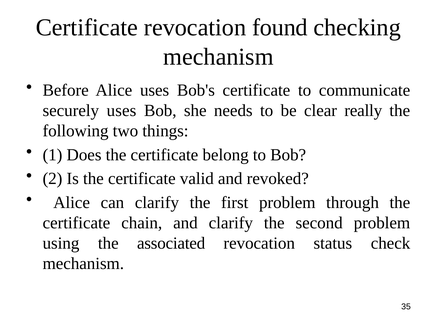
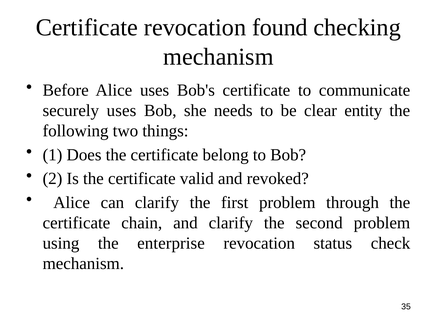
really: really -> entity
associated: associated -> enterprise
